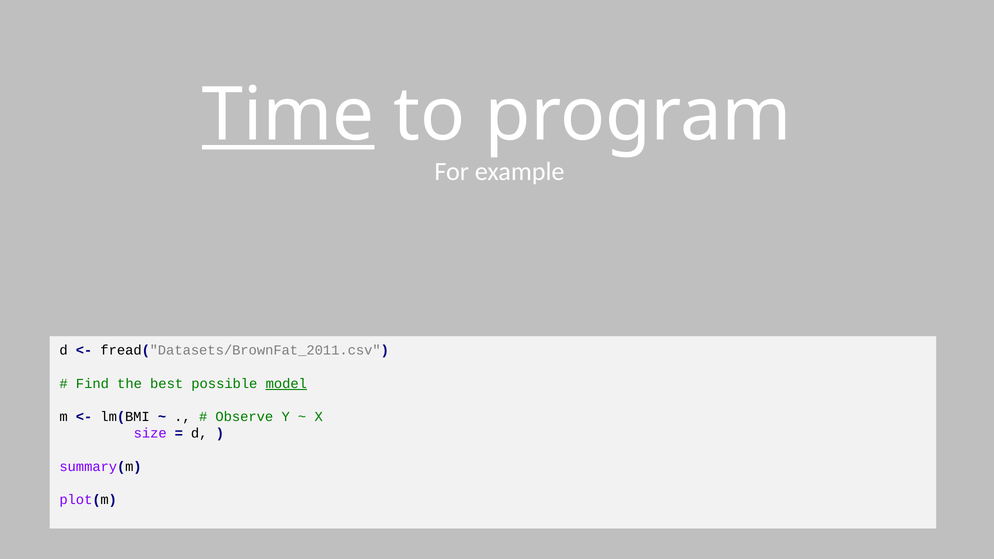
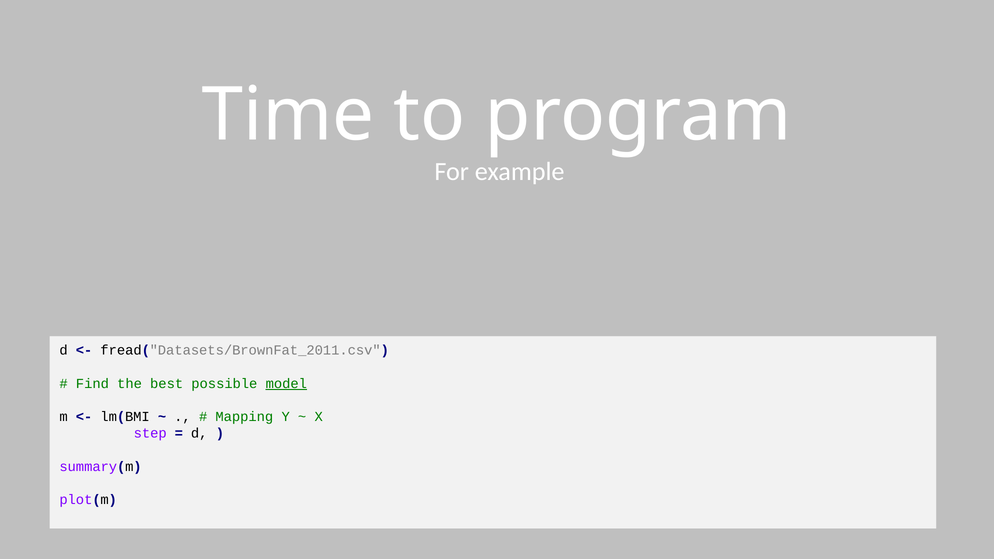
Time underline: present -> none
Observe: Observe -> Mapping
size: size -> step
